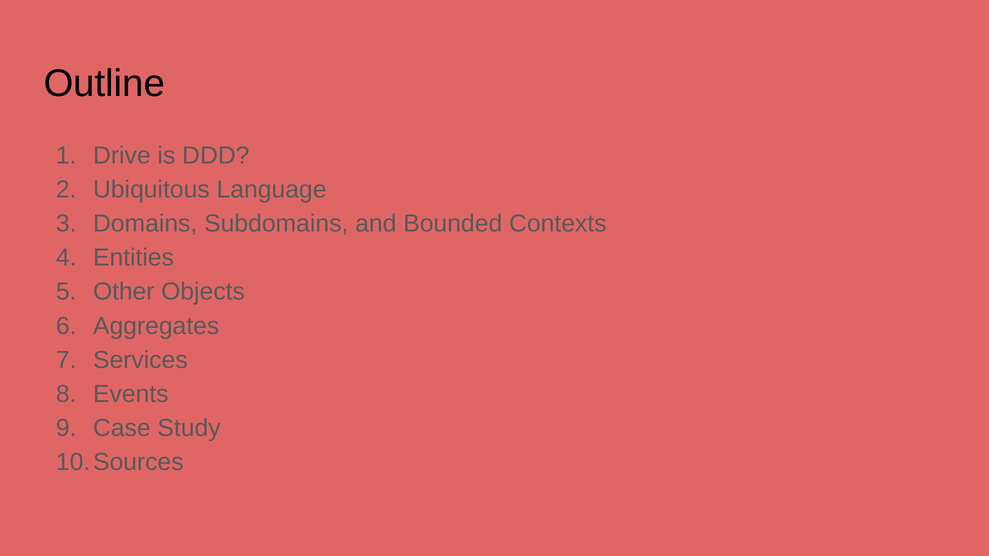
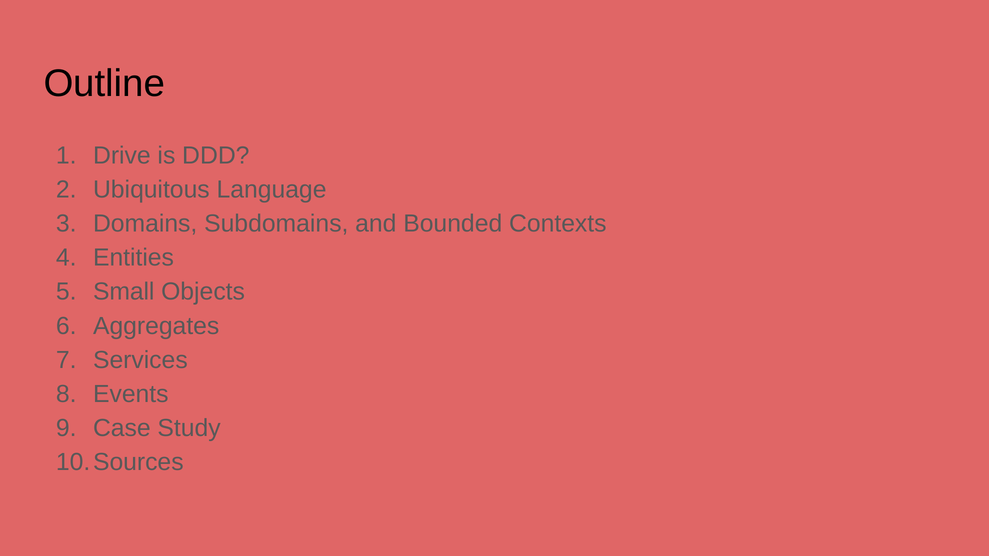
Other: Other -> Small
